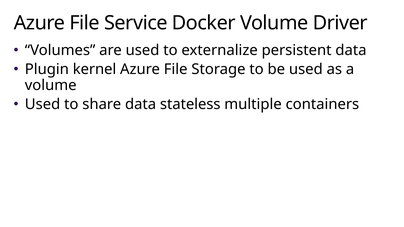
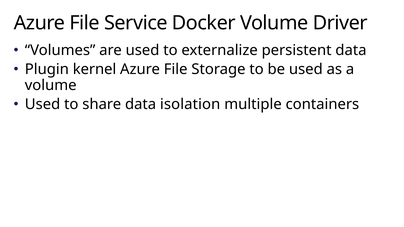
stateless: stateless -> isolation
